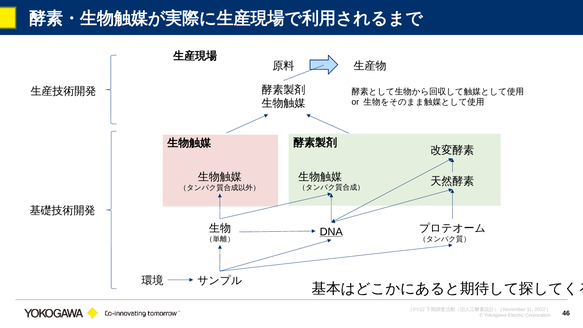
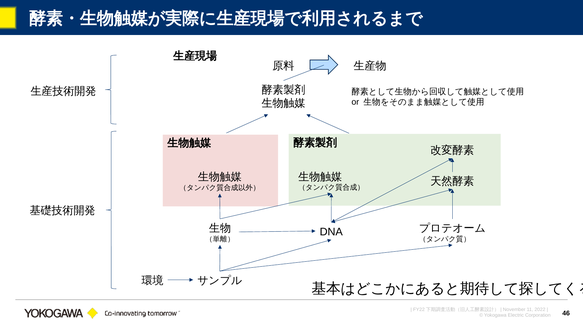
DNA underline: present -> none
